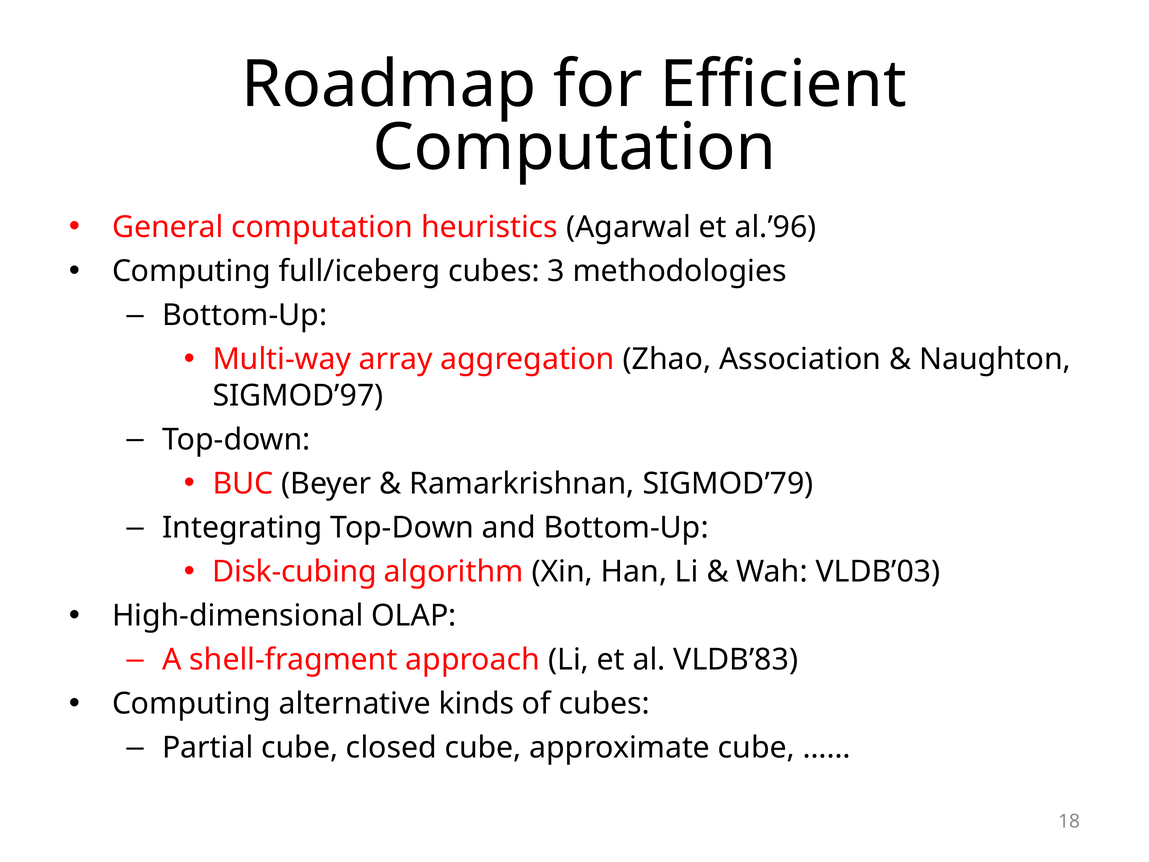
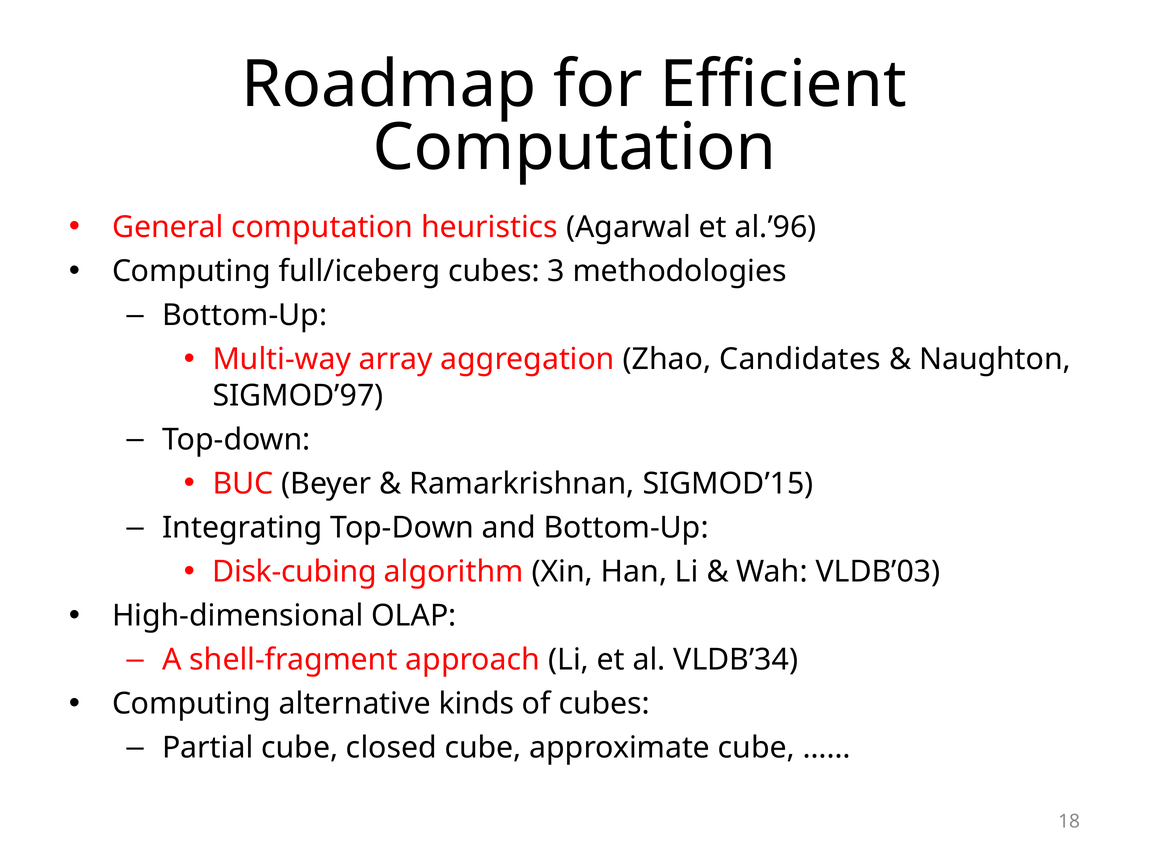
Association: Association -> Candidates
SIGMOD’79: SIGMOD’79 -> SIGMOD’15
VLDB’83: VLDB’83 -> VLDB’34
